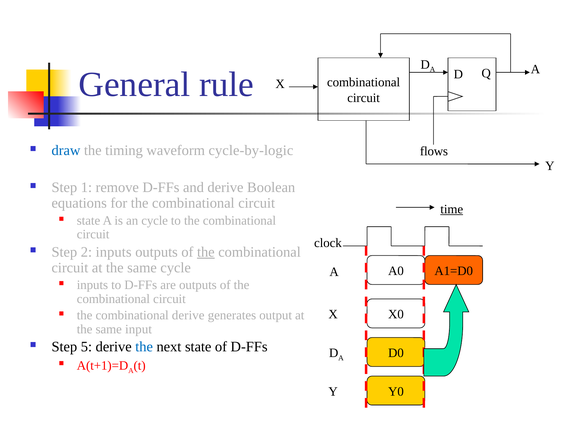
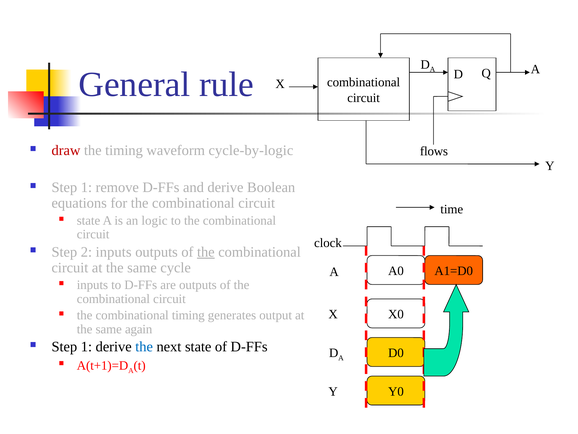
draw colour: blue -> red
time underline: present -> none
an cycle: cycle -> logic
combinational derive: derive -> timing
input: input -> again
5 at (86, 346): 5 -> 1
